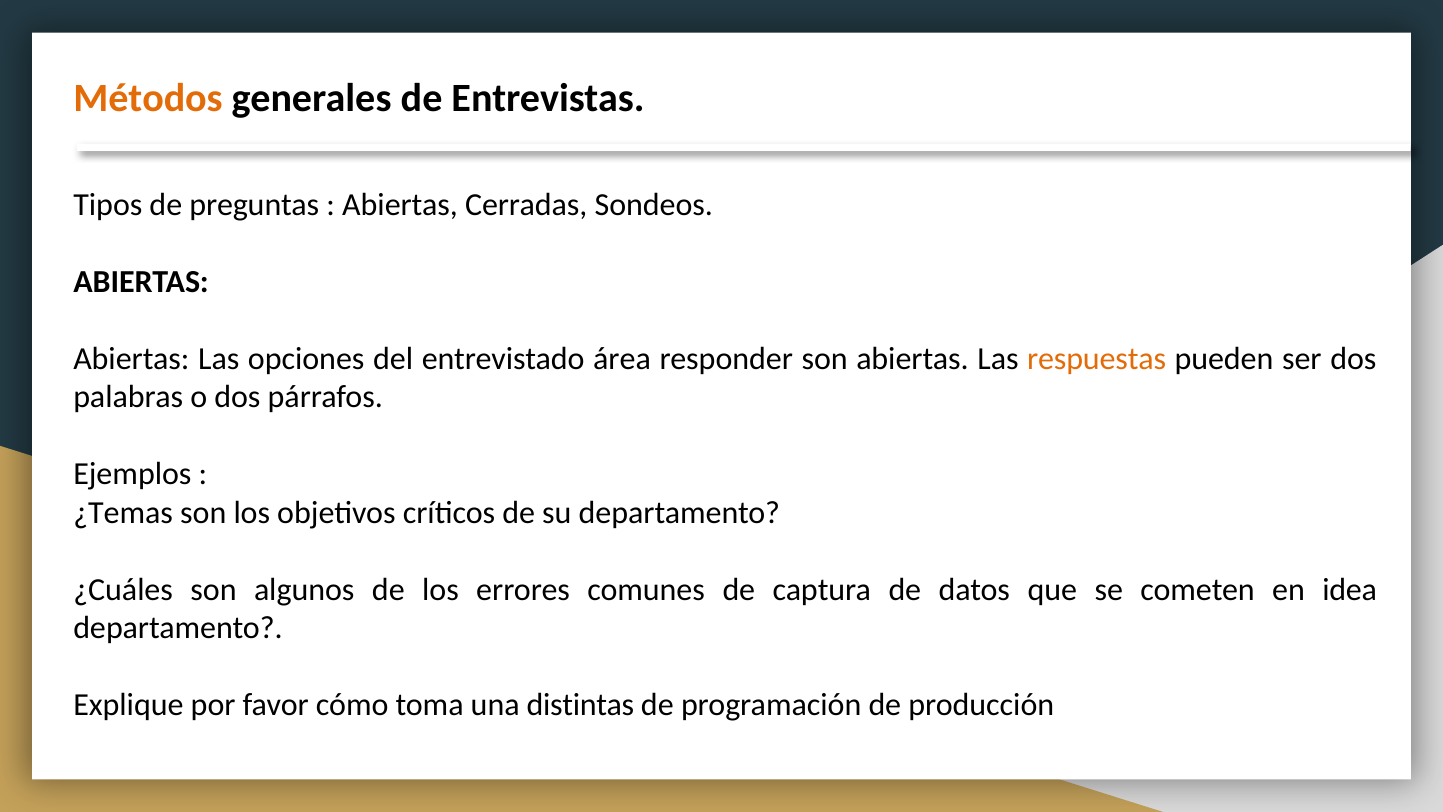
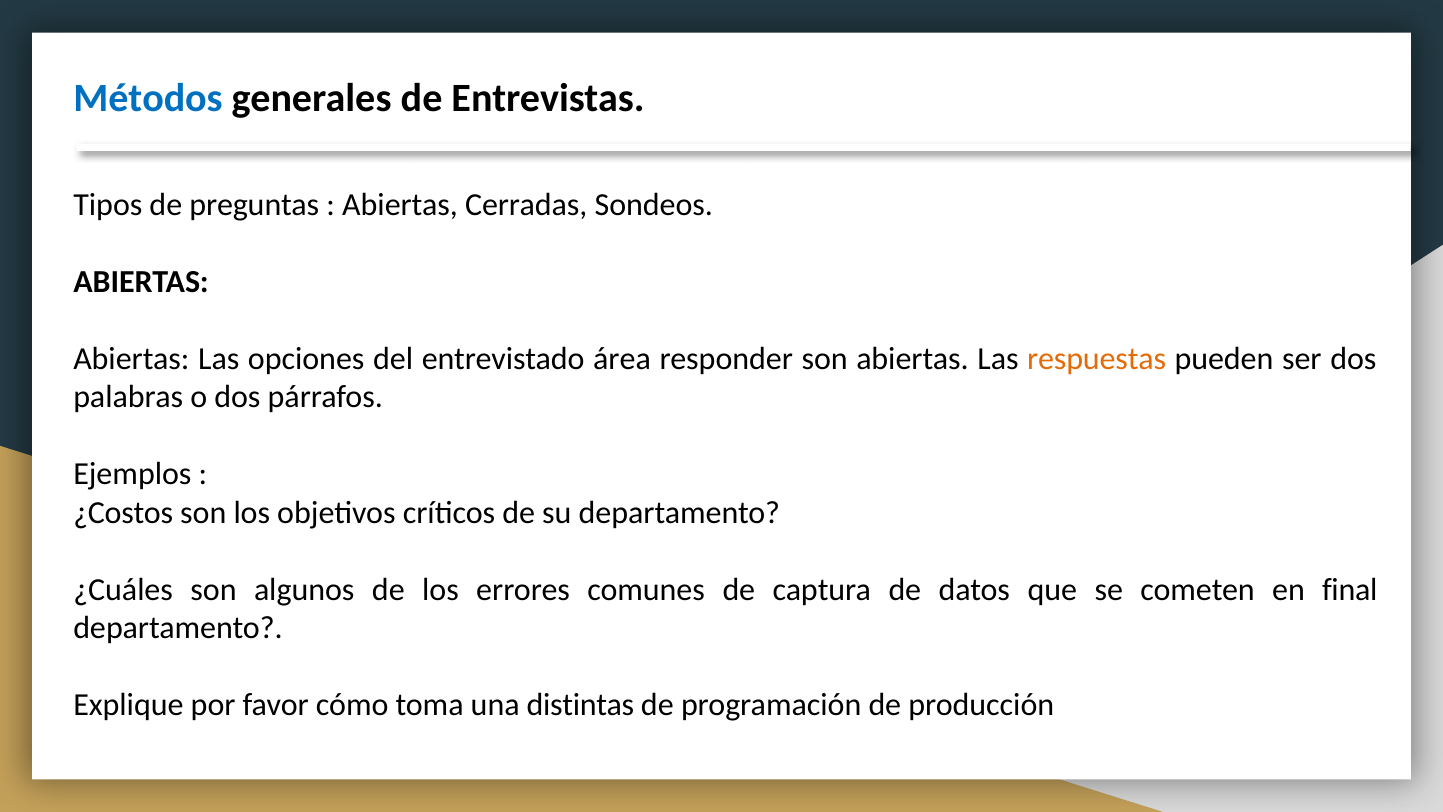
Métodos colour: orange -> blue
¿Temas: ¿Temas -> ¿Costos
idea: idea -> final
